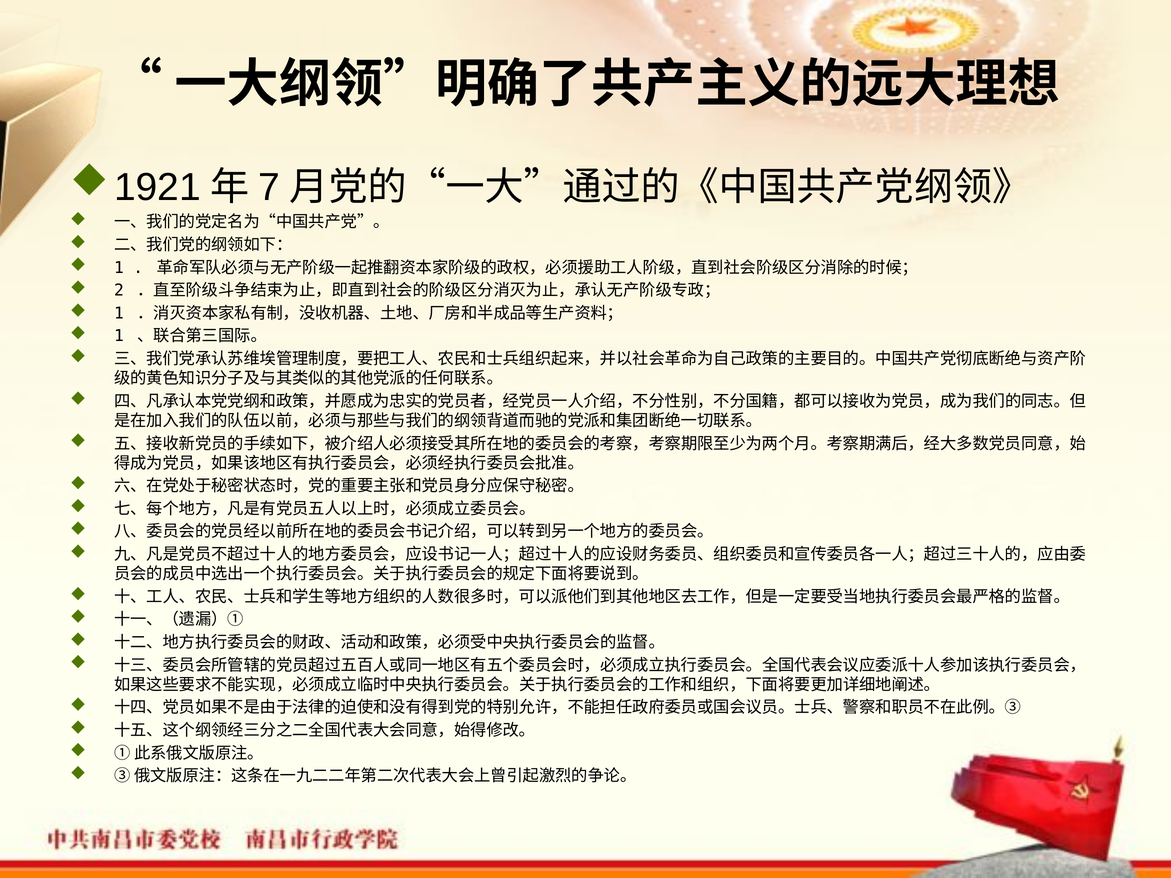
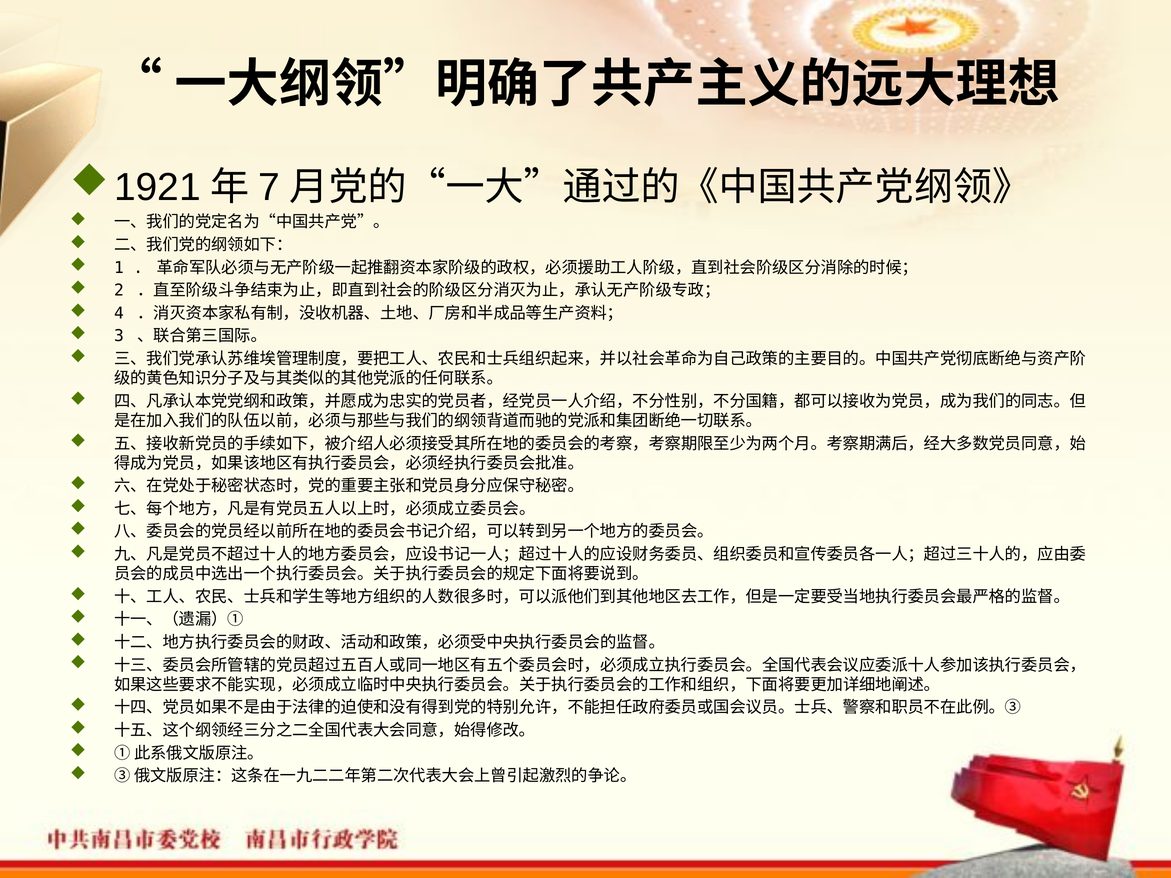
1 at (119, 313): 1 -> 4
1 at (119, 336): 1 -> 3
